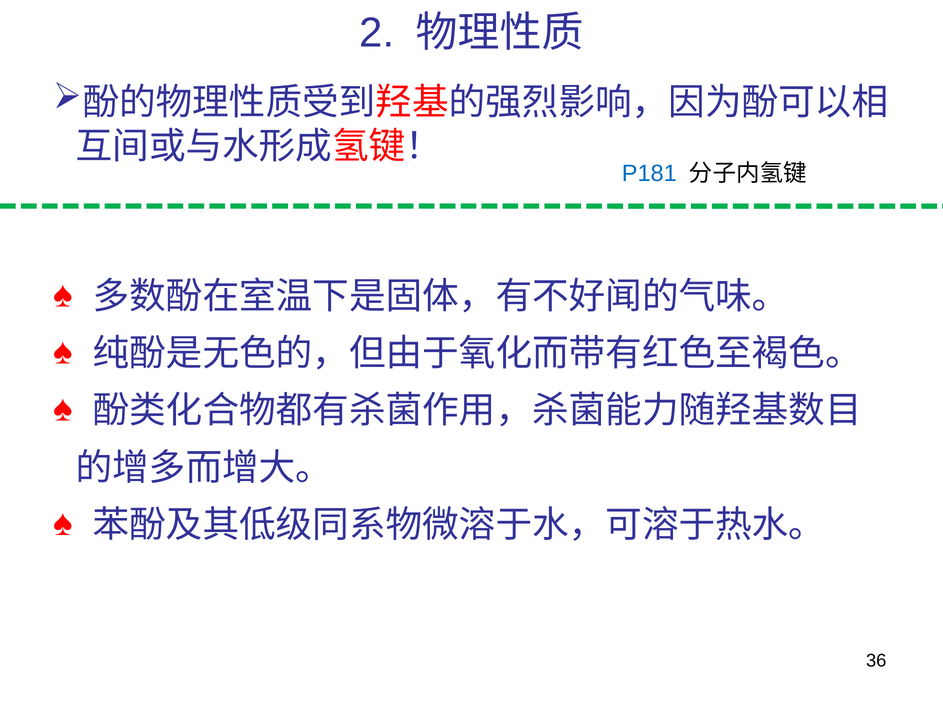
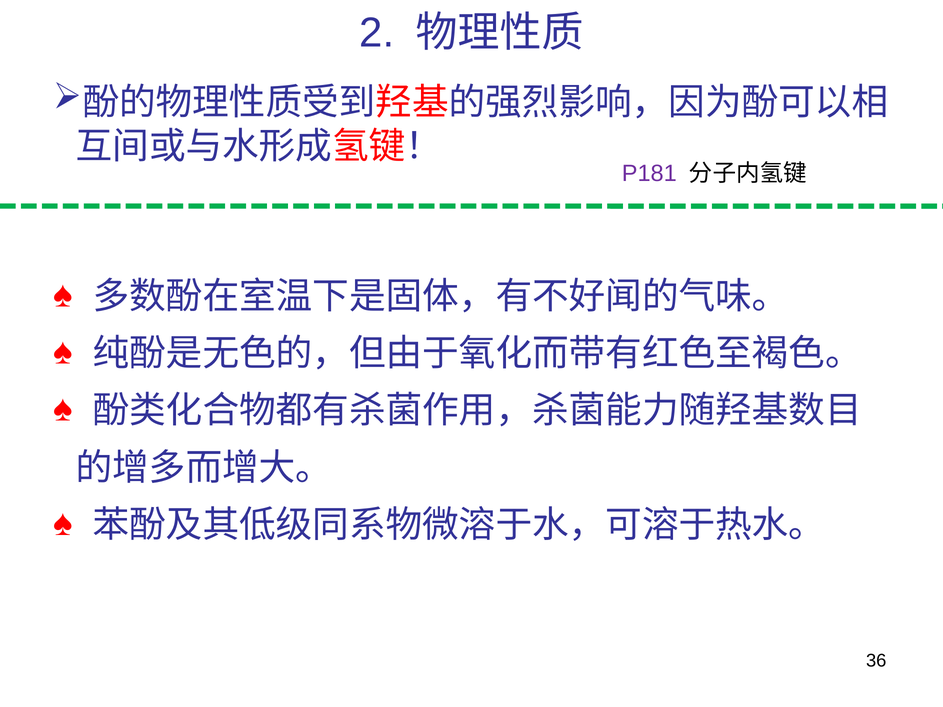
P181 colour: blue -> purple
